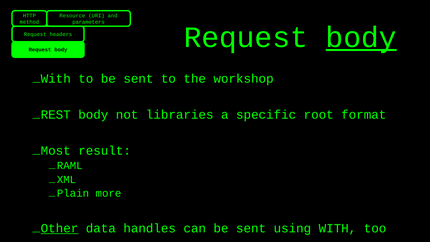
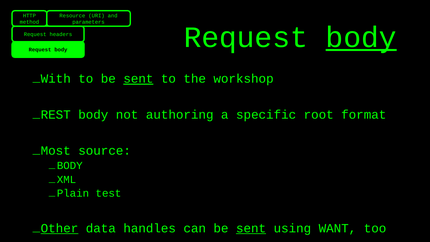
sent at (138, 79) underline: none -> present
libraries: libraries -> authoring
result: result -> source
RAML at (70, 166): RAML -> BODY
more: more -> test
sent at (251, 228) underline: none -> present
using WITH: WITH -> WANT
